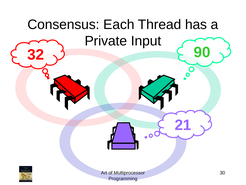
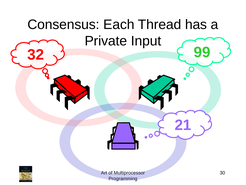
90: 90 -> 99
